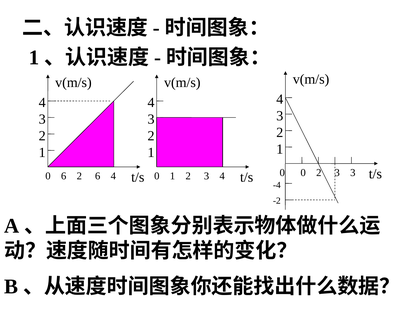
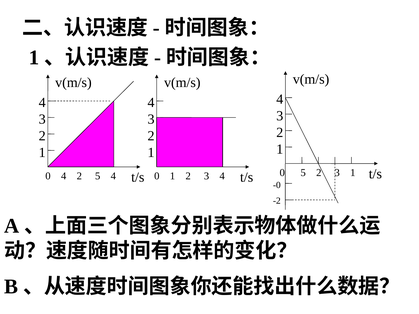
0 0: 0 -> 5
3 3: 3 -> 1
0 6: 6 -> 4
2 6: 6 -> 5
-4: -4 -> -0
